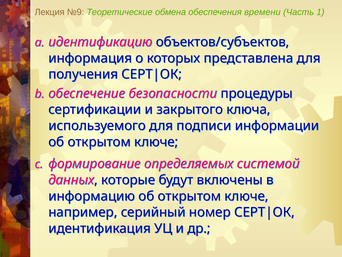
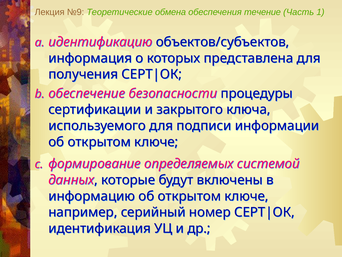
времени: времени -> течение
